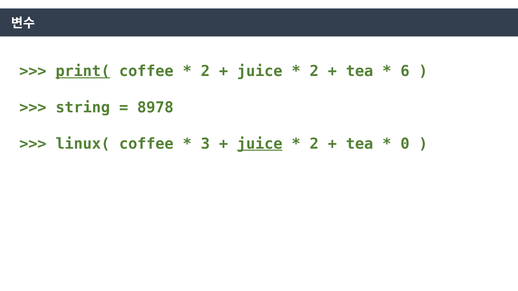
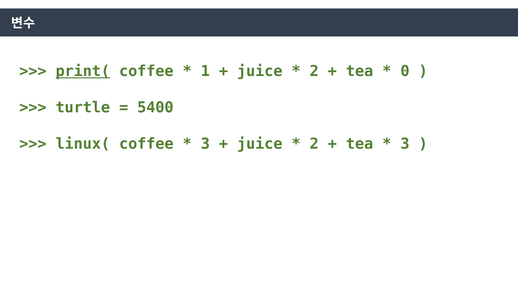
2 at (205, 71): 2 -> 1
6: 6 -> 0
string: string -> turtle
8978: 8978 -> 5400
juice at (260, 144) underline: present -> none
0 at (405, 144): 0 -> 3
